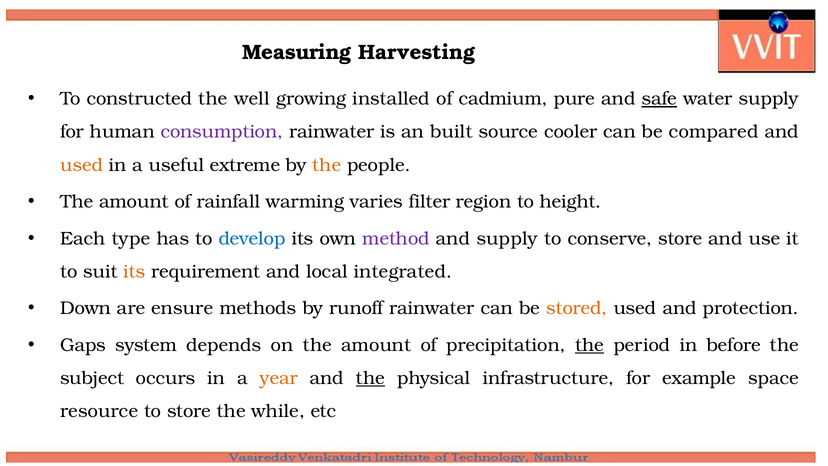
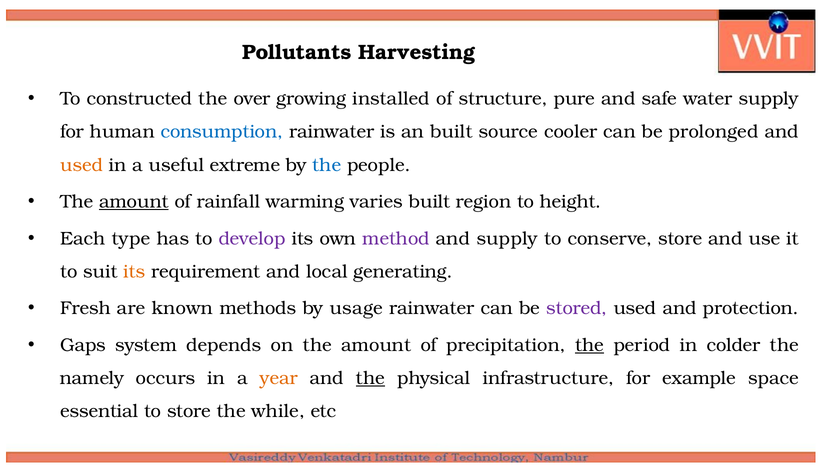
Measuring: Measuring -> Pollutants
well: well -> over
cadmium: cadmium -> structure
safe underline: present -> none
consumption colour: purple -> blue
compared: compared -> prolonged
the at (327, 165) colour: orange -> blue
amount at (134, 202) underline: none -> present
varies filter: filter -> built
develop colour: blue -> purple
integrated: integrated -> generating
Down: Down -> Fresh
ensure: ensure -> known
runoff: runoff -> usage
stored colour: orange -> purple
before: before -> colder
subject: subject -> namely
resource: resource -> essential
